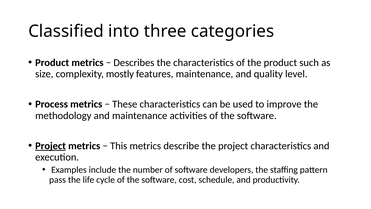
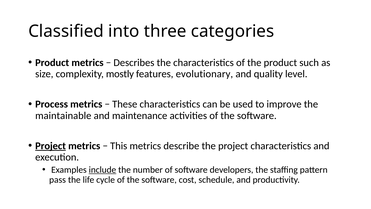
features maintenance: maintenance -> evolutionary
methodology: methodology -> maintainable
include underline: none -> present
